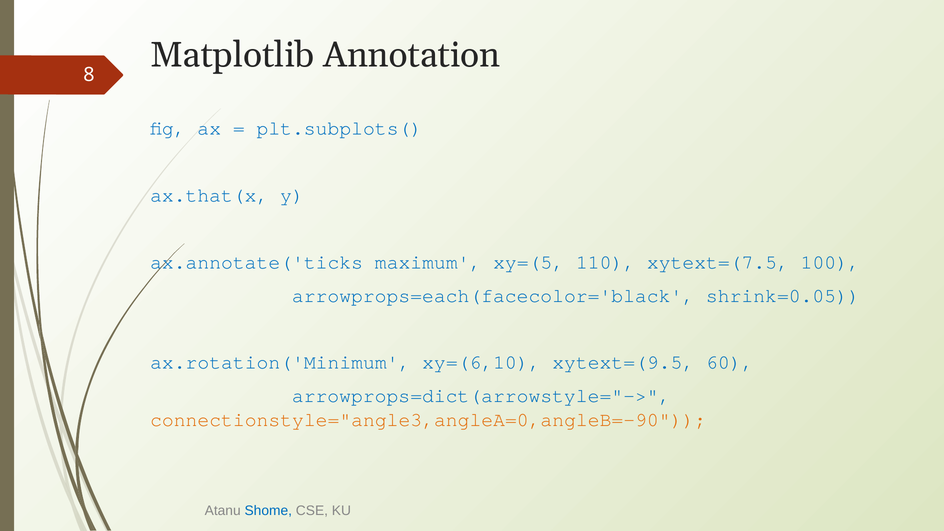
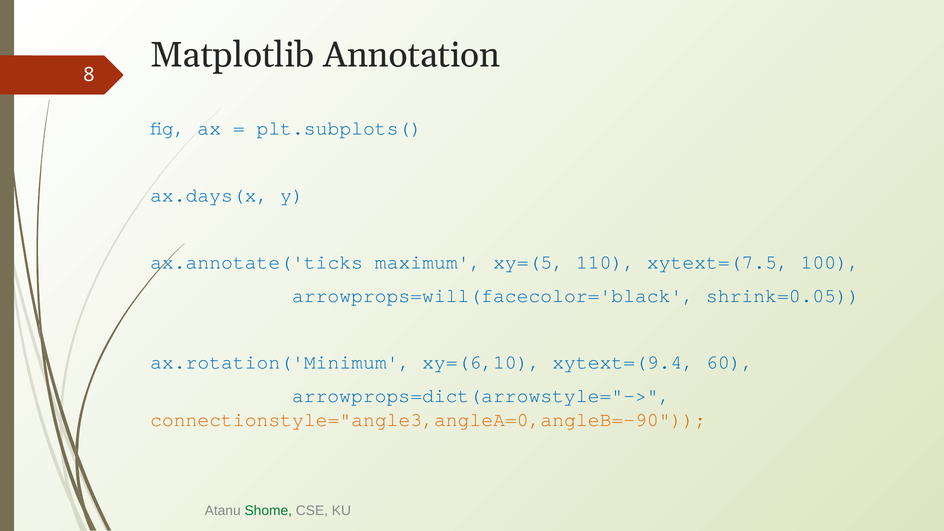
ax.that(x: ax.that(x -> ax.days(x
arrowprops=each(facecolor='black: arrowprops=each(facecolor='black -> arrowprops=will(facecolor='black
xytext=(9.5: xytext=(9.5 -> xytext=(9.4
Shome colour: blue -> green
